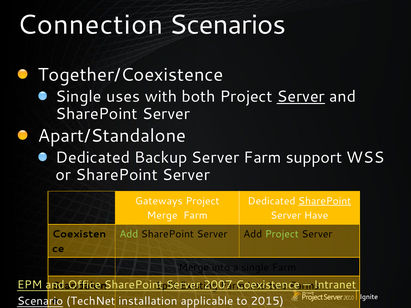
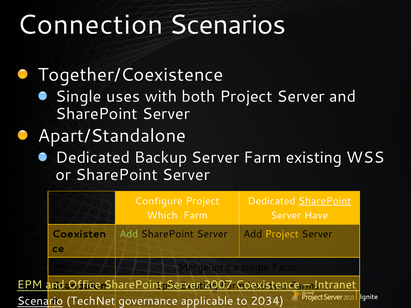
Server at (301, 97) underline: present -> none
Farm support: support -> existing
Gateways: Gateways -> Configure
Merge at (162, 216): Merge -> Which
Project at (282, 234) colour: light green -> yellow
installation: installation -> governance
2015: 2015 -> 2034
